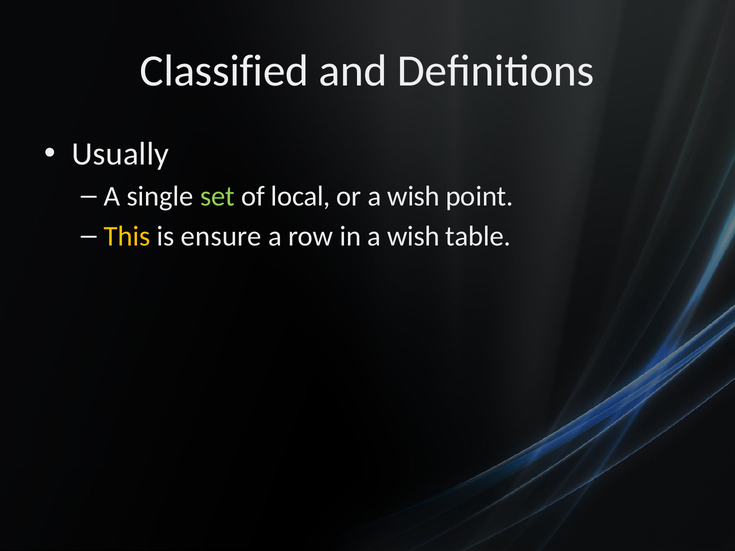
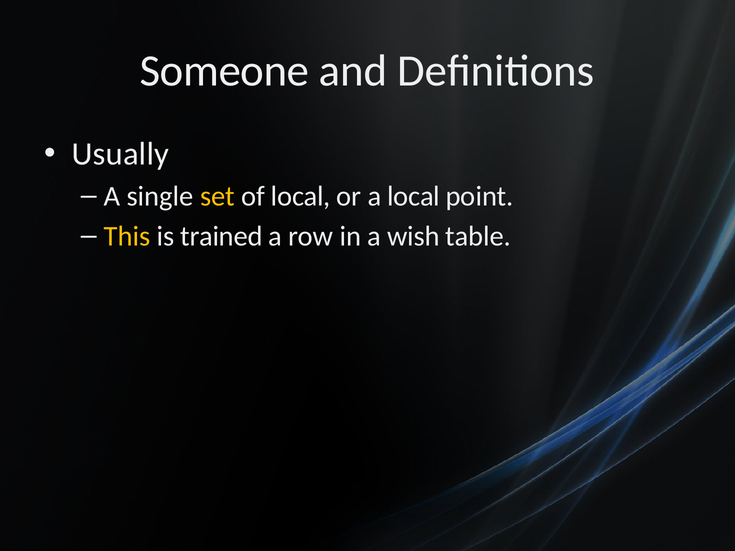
Classified: Classified -> Someone
set colour: light green -> yellow
or a wish: wish -> local
ensure: ensure -> trained
